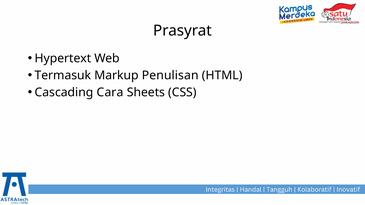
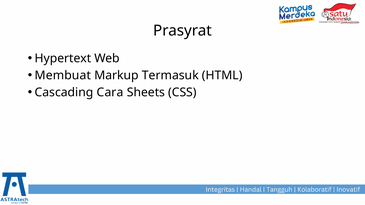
Termasuk: Termasuk -> Membuat
Penulisan: Penulisan -> Termasuk
